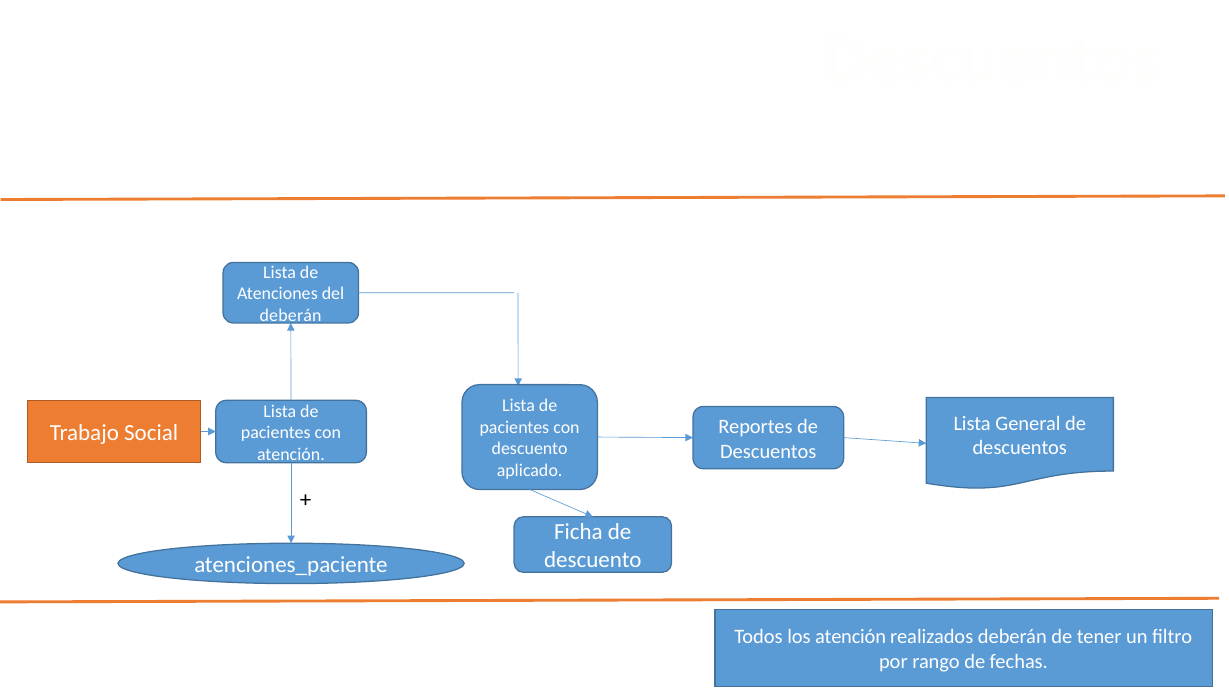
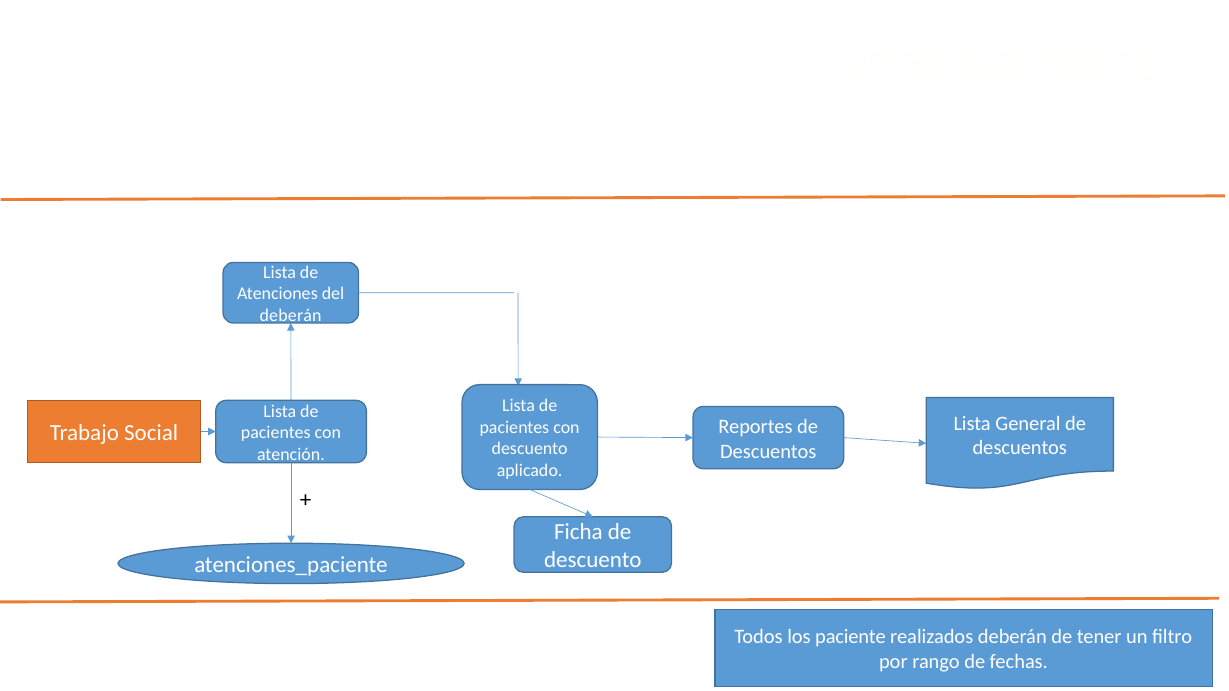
los atención: atención -> paciente
